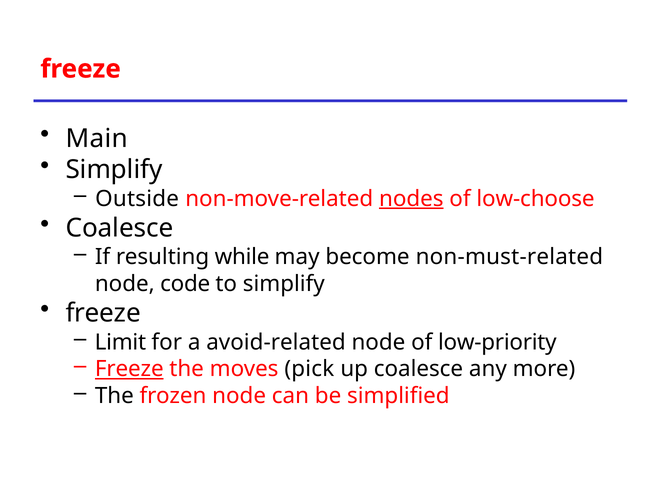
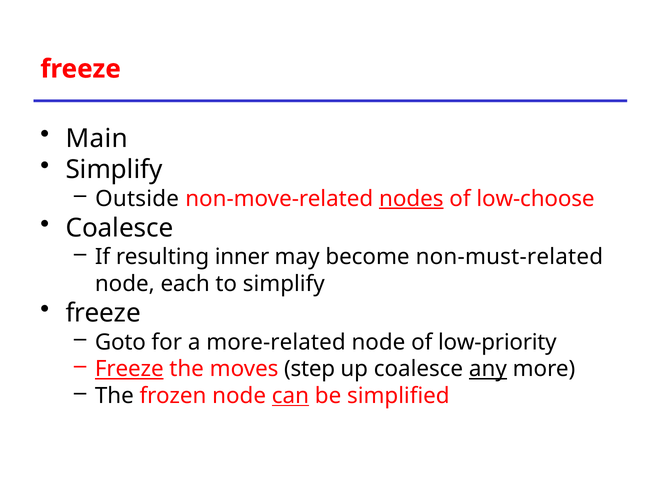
while: while -> inner
code: code -> each
Limit: Limit -> Goto
avoid-related: avoid-related -> more-related
pick: pick -> step
any underline: none -> present
can underline: none -> present
